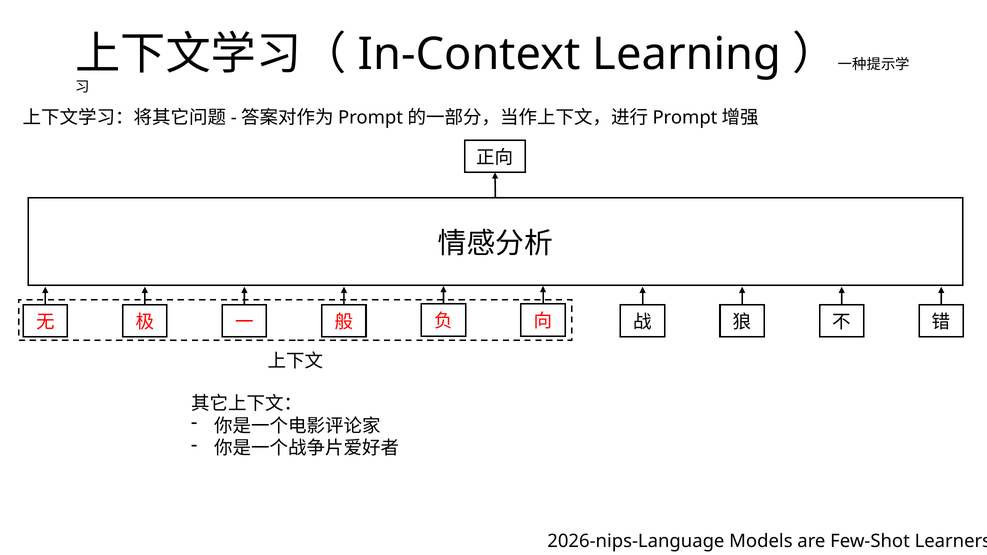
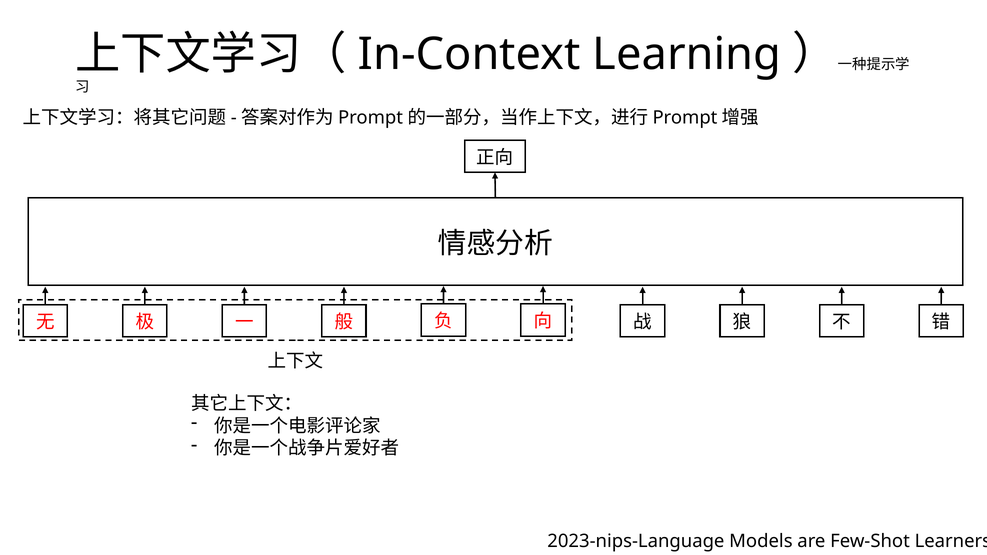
2026-nips-Language: 2026-nips-Language -> 2023-nips-Language
